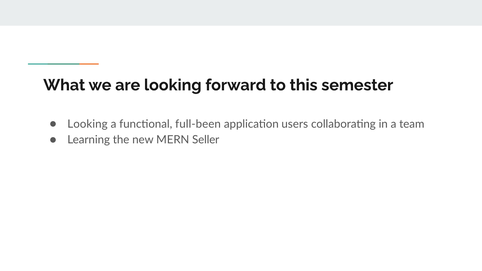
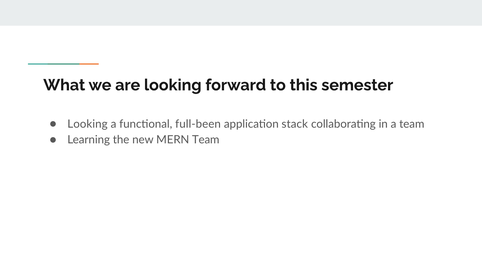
users: users -> stack
MERN Seller: Seller -> Team
